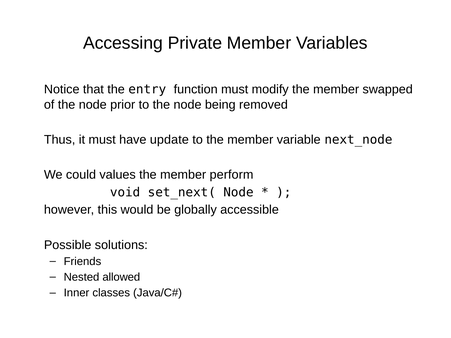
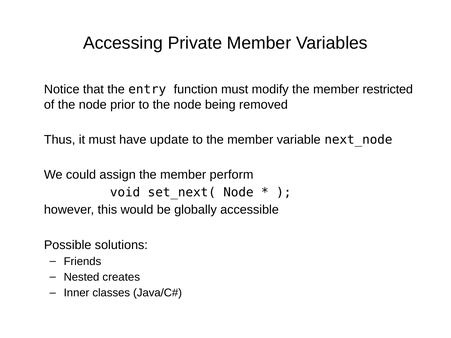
swapped: swapped -> restricted
values: values -> assign
allowed: allowed -> creates
